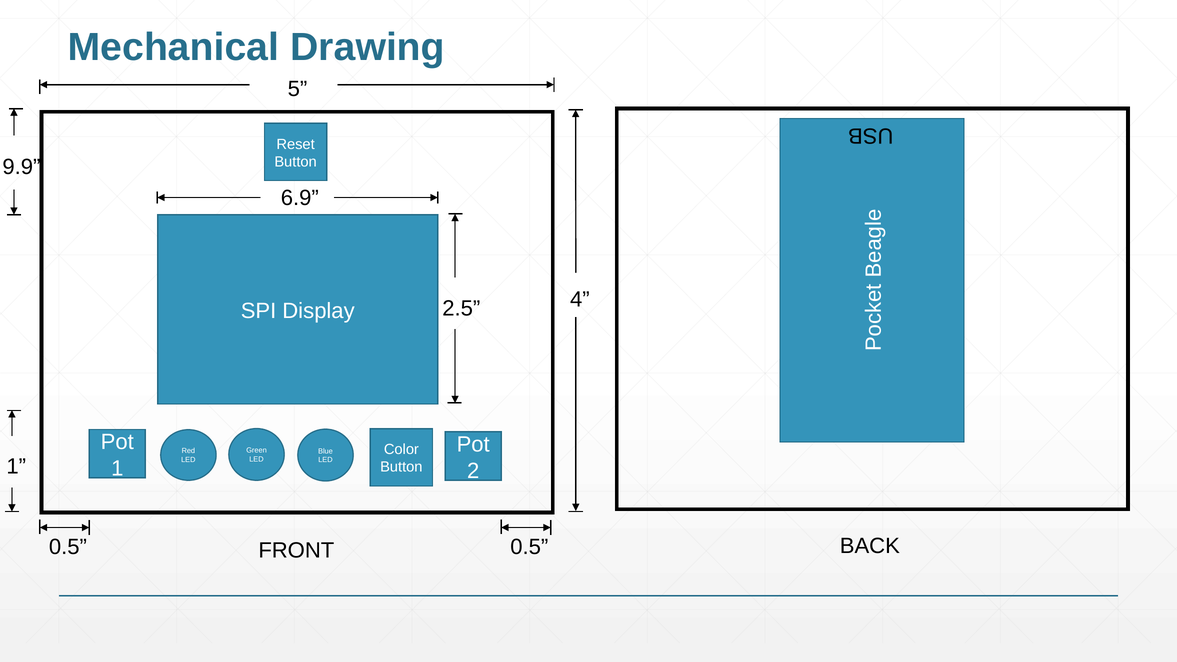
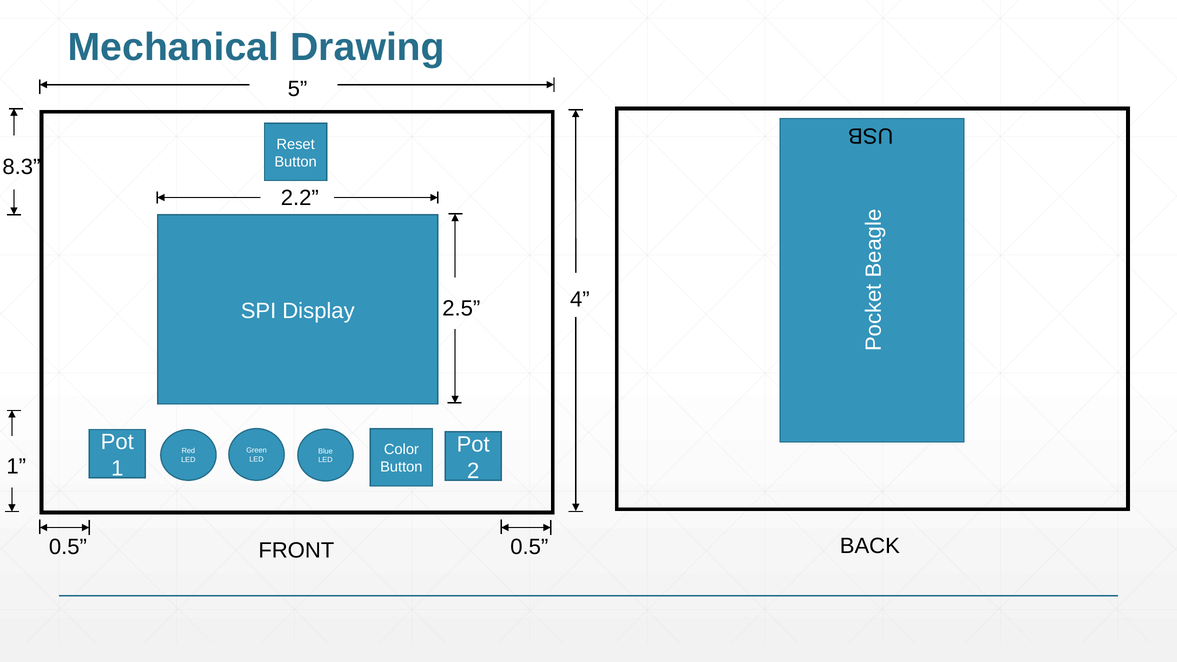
9.9: 9.9 -> 8.3
6.9: 6.9 -> 2.2
